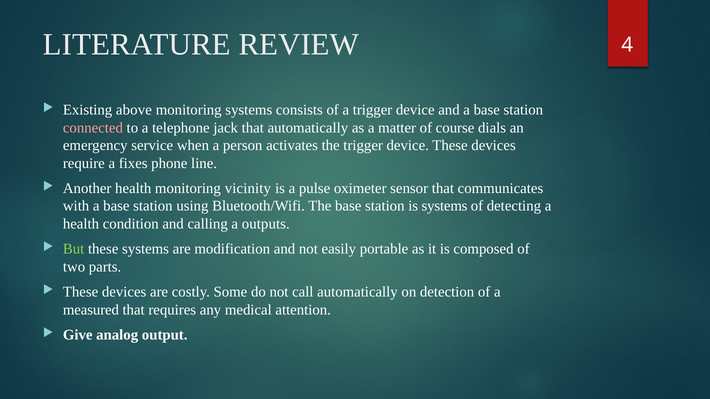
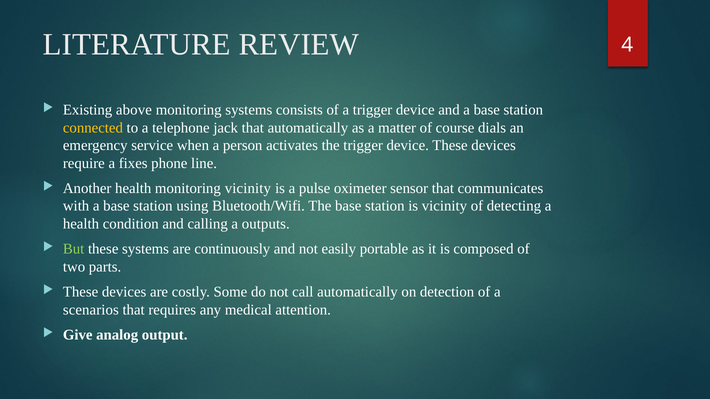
connected colour: pink -> yellow
is systems: systems -> vicinity
modification: modification -> continuously
measured: measured -> scenarios
